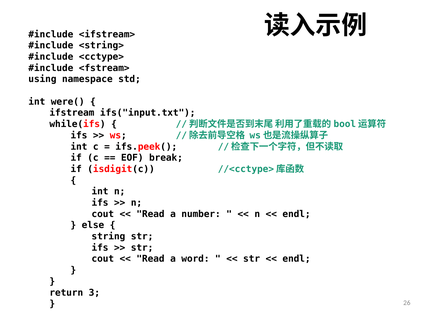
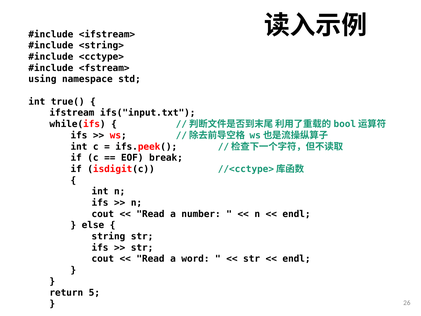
were(: were( -> true(
3: 3 -> 5
